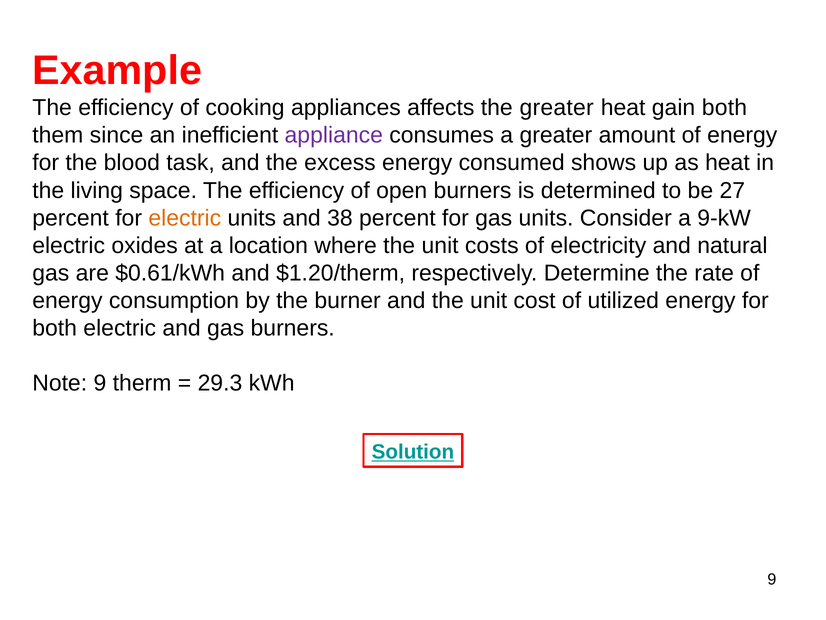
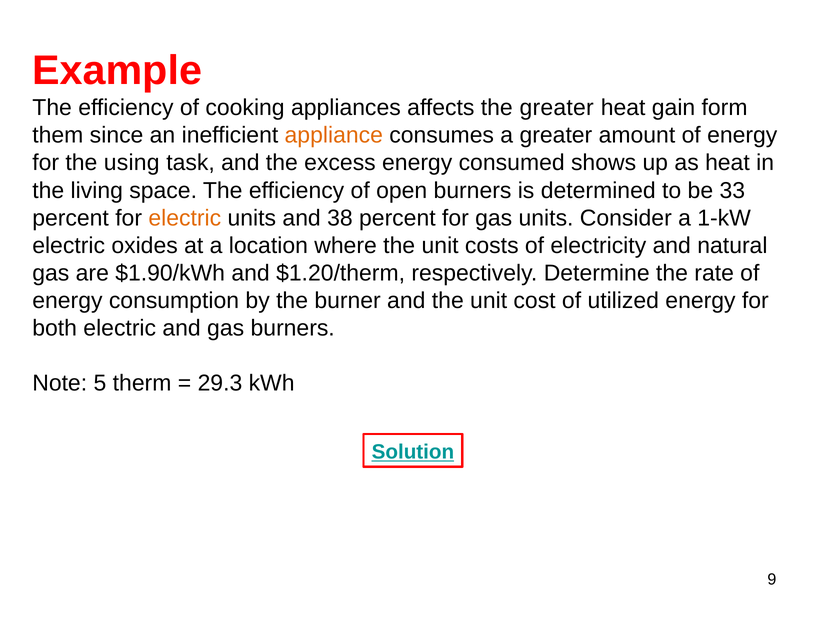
gain both: both -> form
appliance colour: purple -> orange
blood: blood -> using
27: 27 -> 33
9-kW: 9-kW -> 1-kW
$0.61/kWh: $0.61/kWh -> $1.90/kWh
Note 9: 9 -> 5
